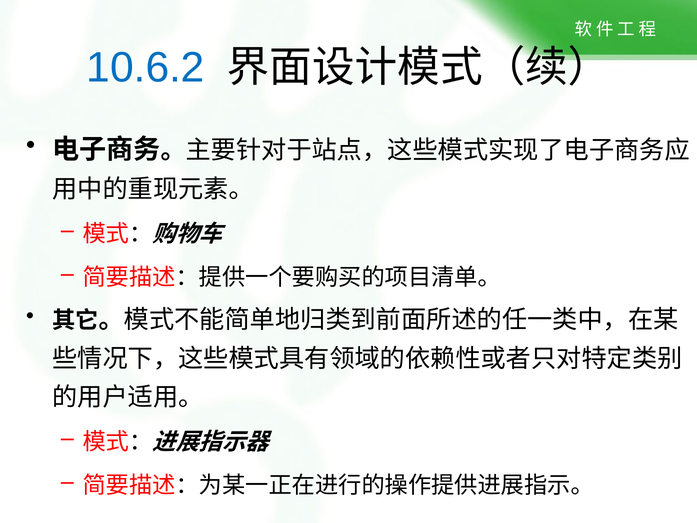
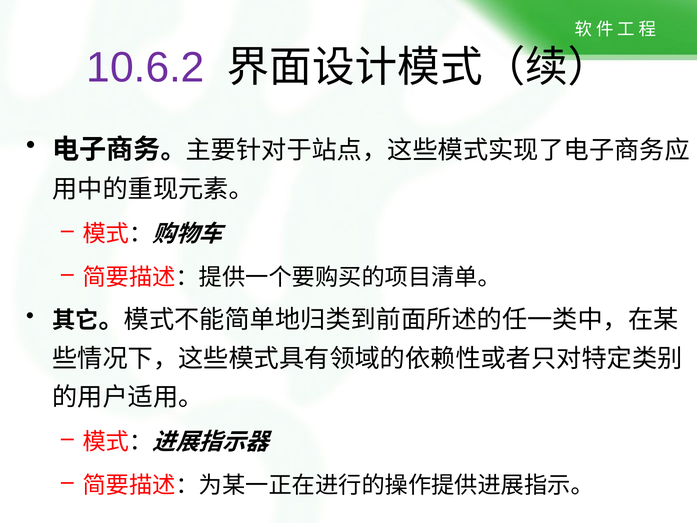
10.6.2 colour: blue -> purple
